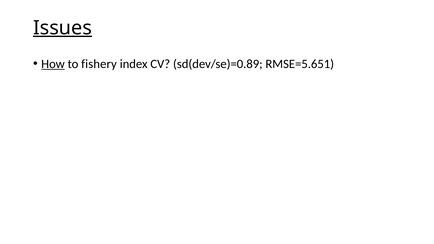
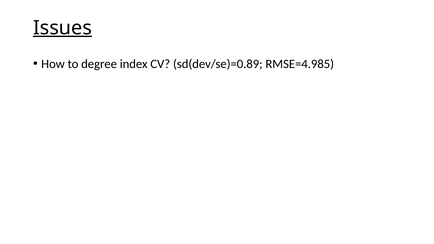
How underline: present -> none
fishery: fishery -> degree
RMSE=5.651: RMSE=5.651 -> RMSE=4.985
